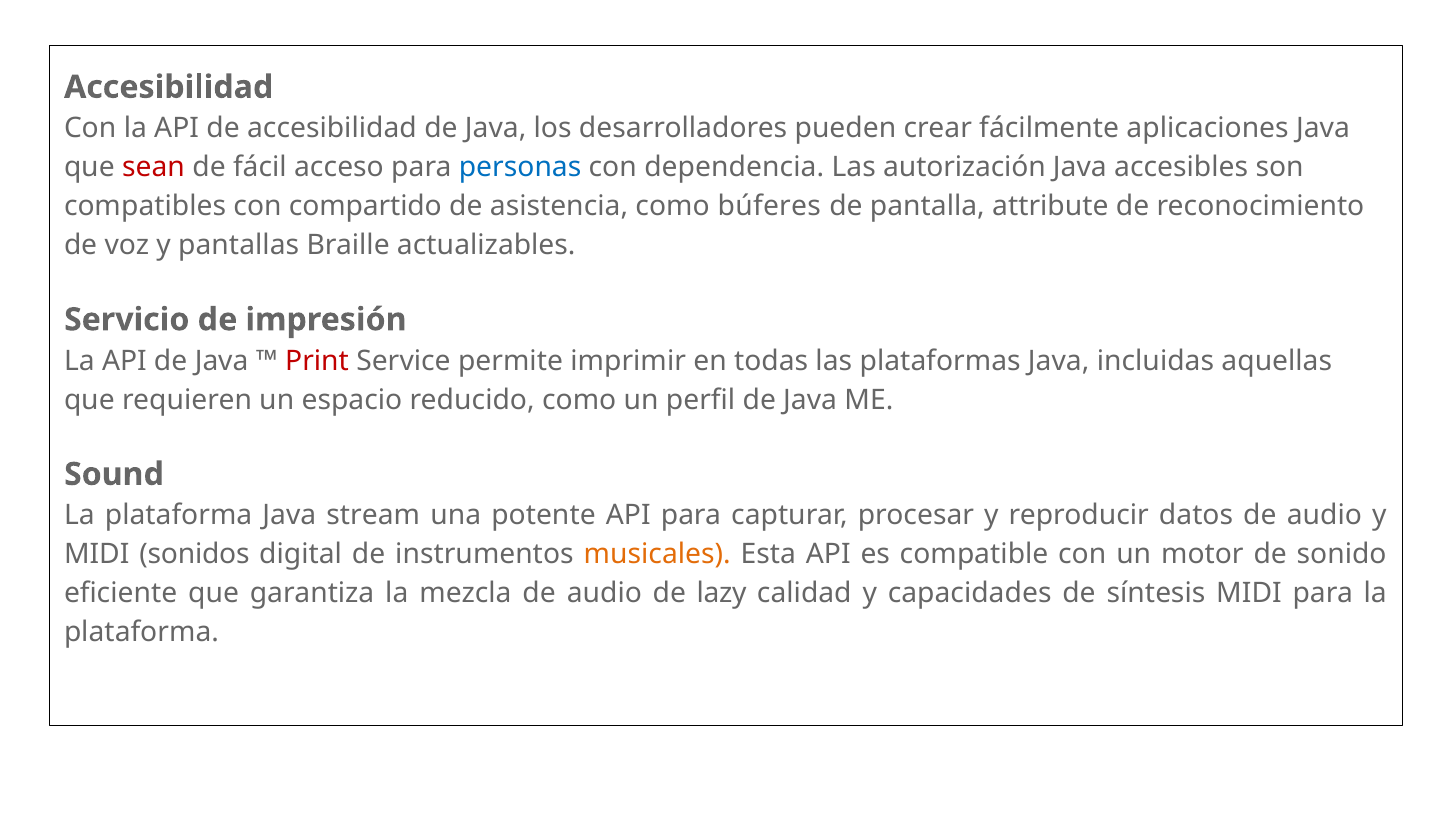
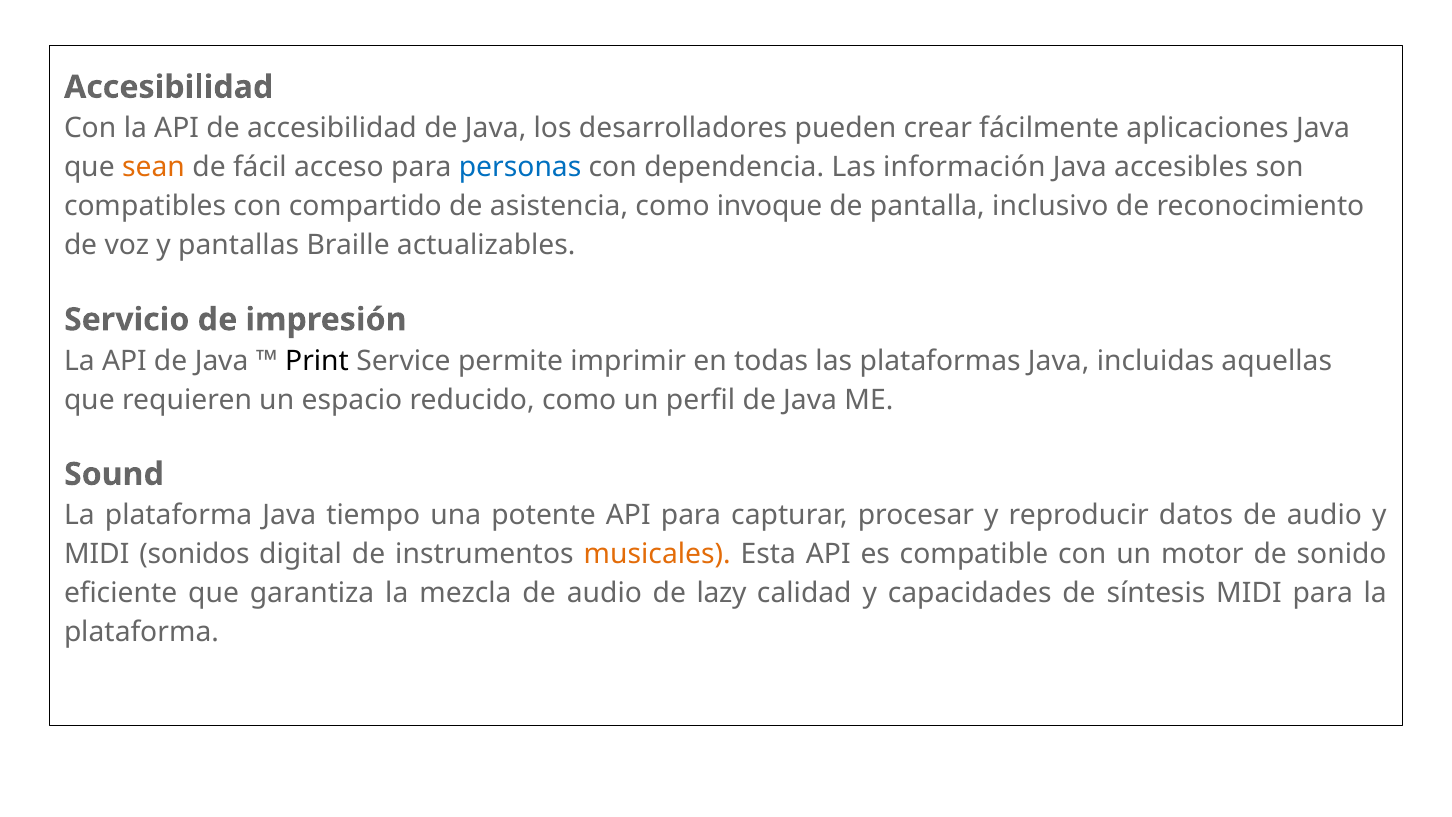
sean colour: red -> orange
autorización: autorización -> información
búferes: búferes -> invoque
attribute: attribute -> inclusivo
Print colour: red -> black
stream: stream -> tiempo
